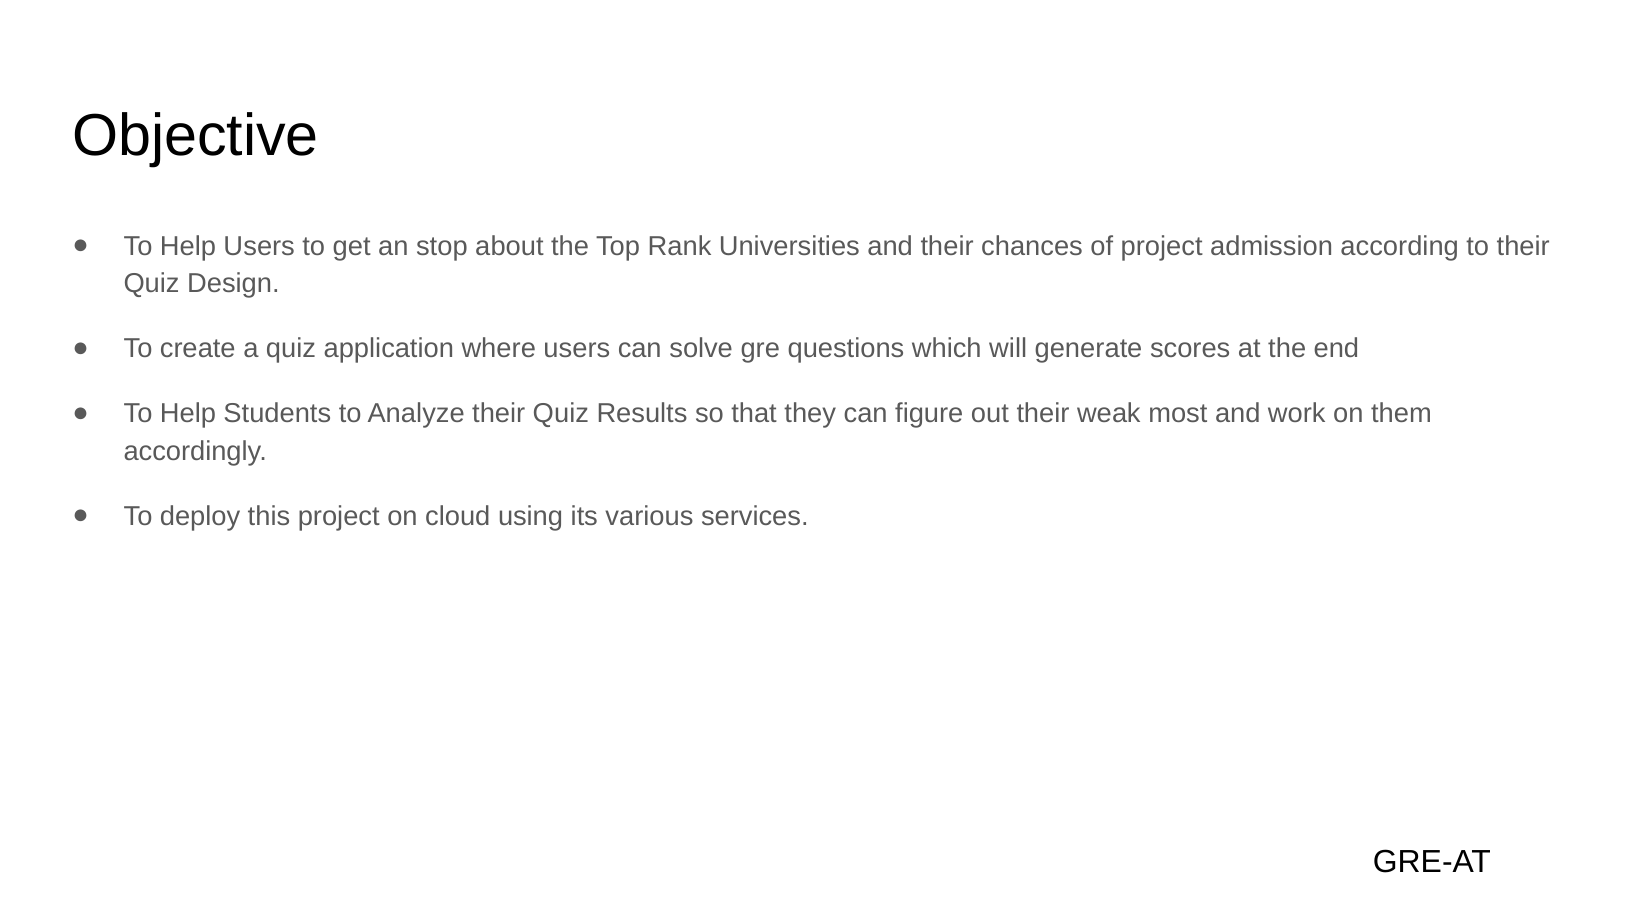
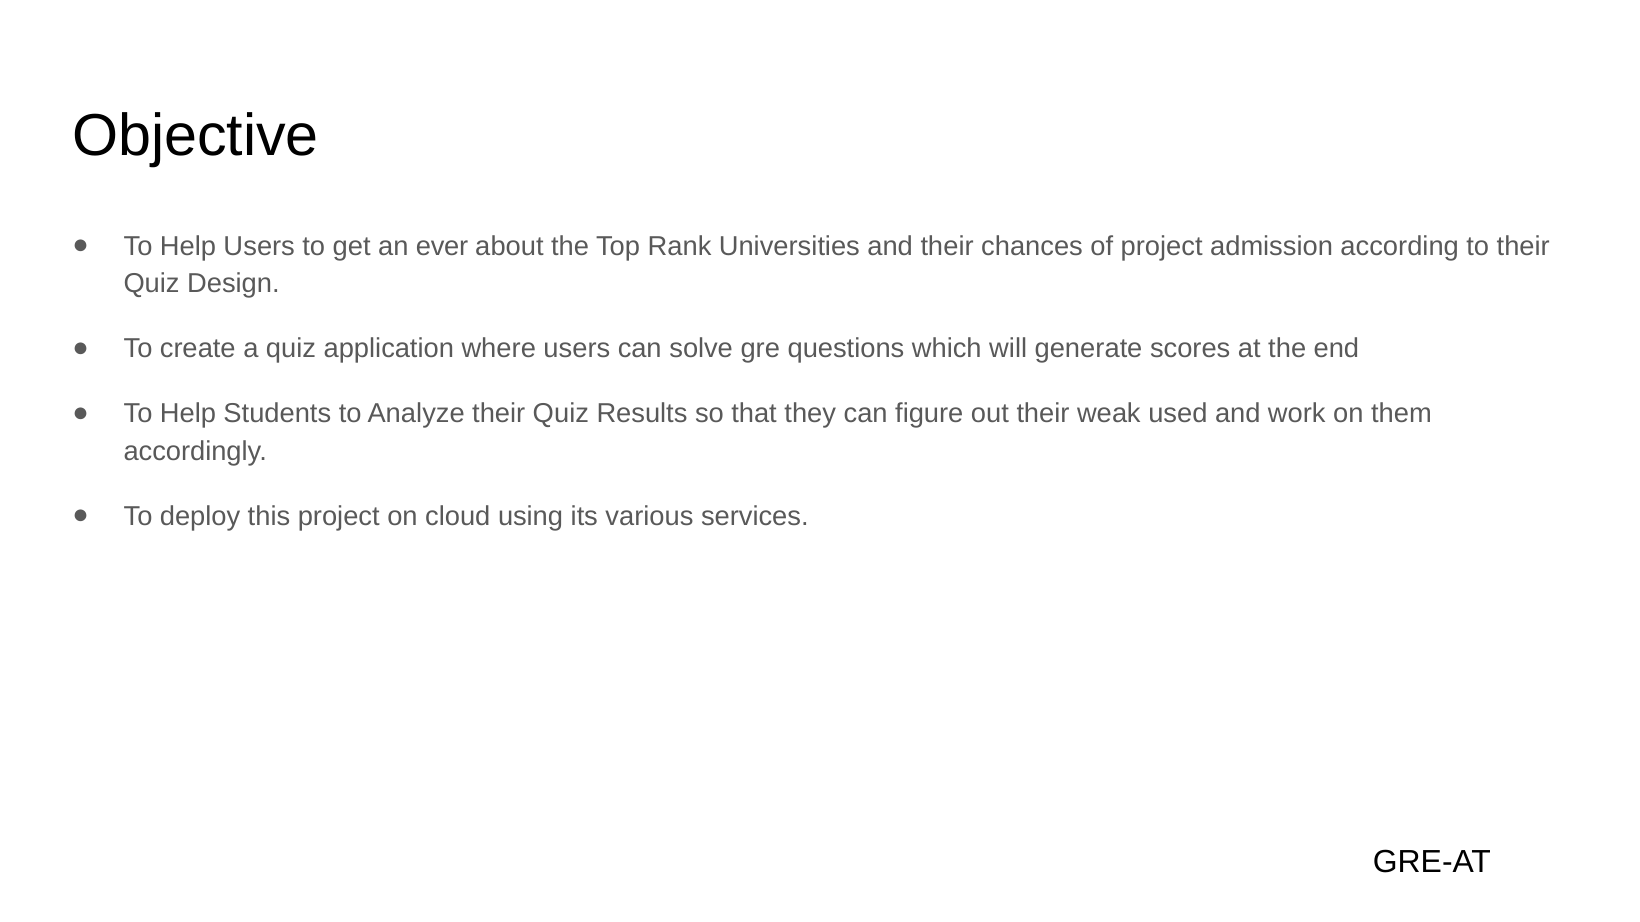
stop: stop -> ever
most: most -> used
